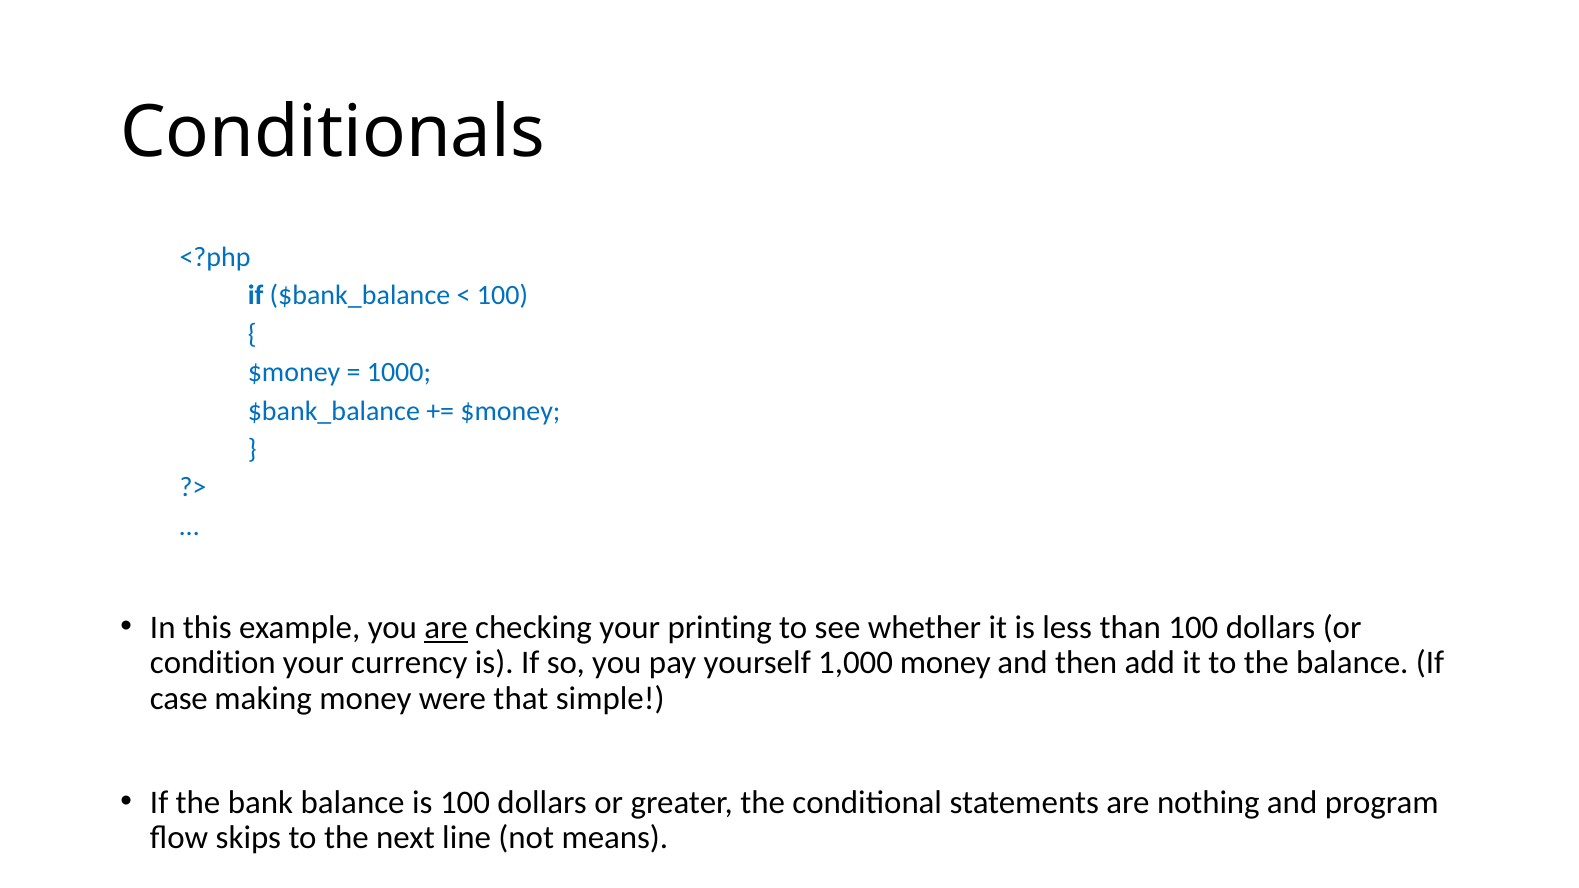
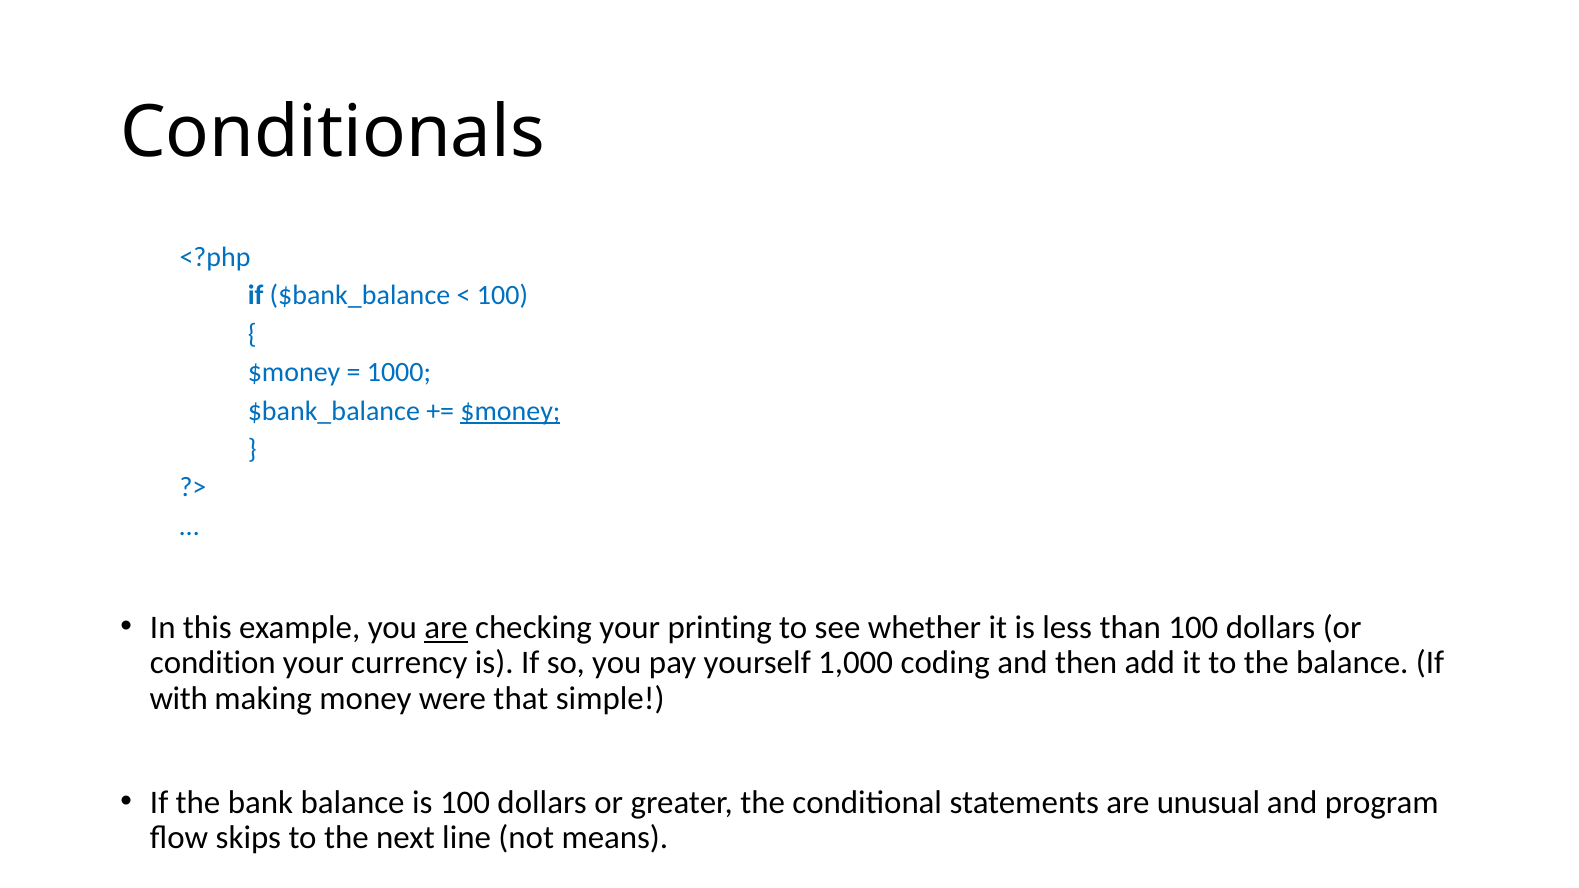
$money at (510, 411) underline: none -> present
1,000 money: money -> coding
case: case -> with
nothing: nothing -> unusual
